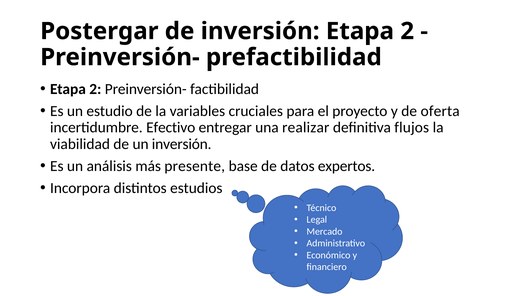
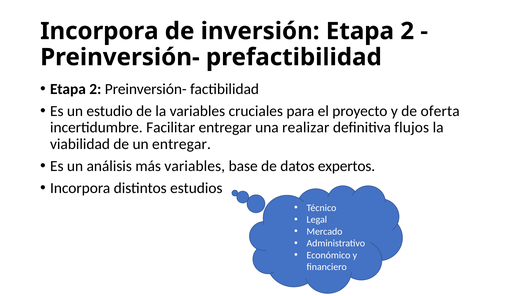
Postergar at (99, 31): Postergar -> Incorpora
Efectivo: Efectivo -> Facilitar
un inversión: inversión -> entregar
más presente: presente -> variables
